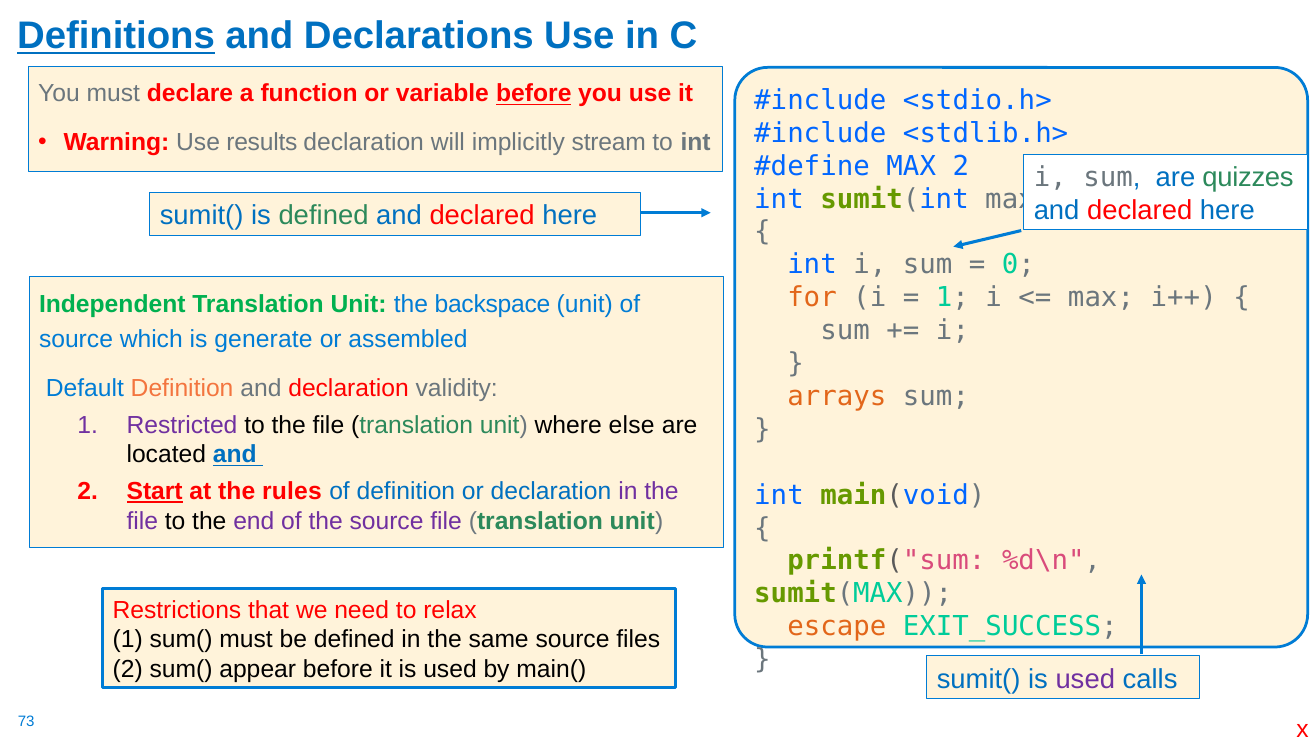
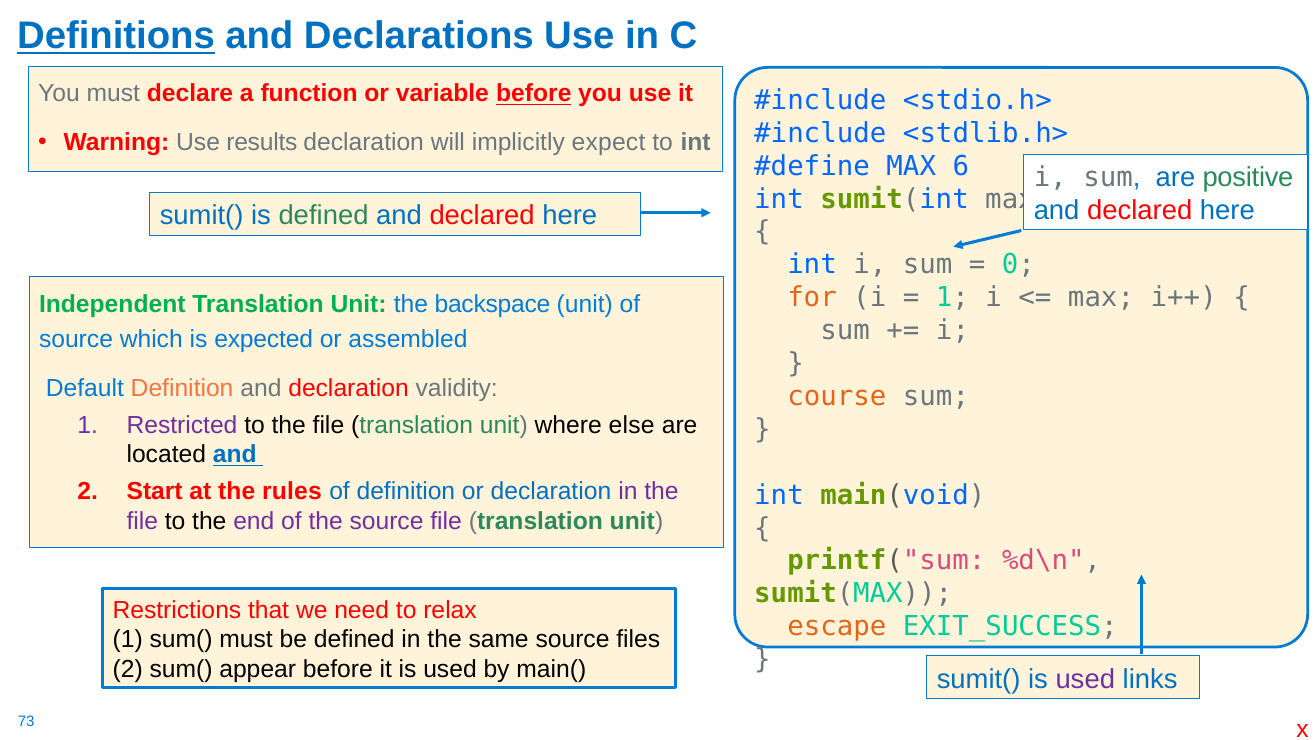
stream: stream -> expect
MAX 2: 2 -> 6
quizzes: quizzes -> positive
generate: generate -> expected
arrays: arrays -> course
Start underline: present -> none
calls: calls -> links
